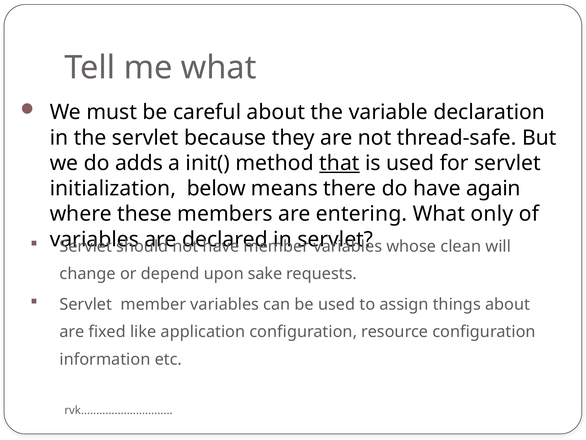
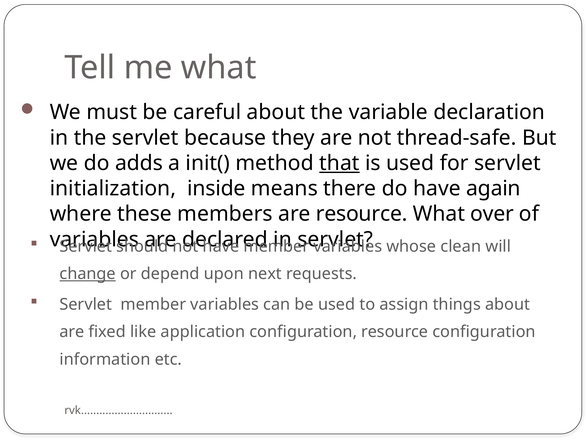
below: below -> inside
are entering: entering -> resource
only: only -> over
change underline: none -> present
sake: sake -> next
